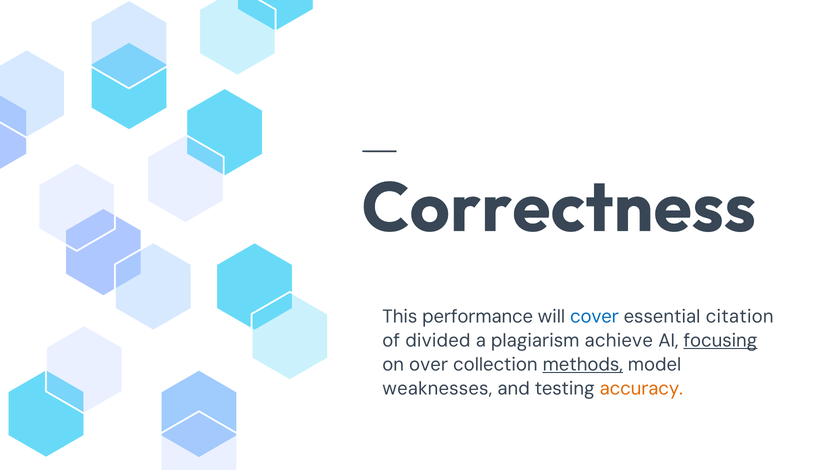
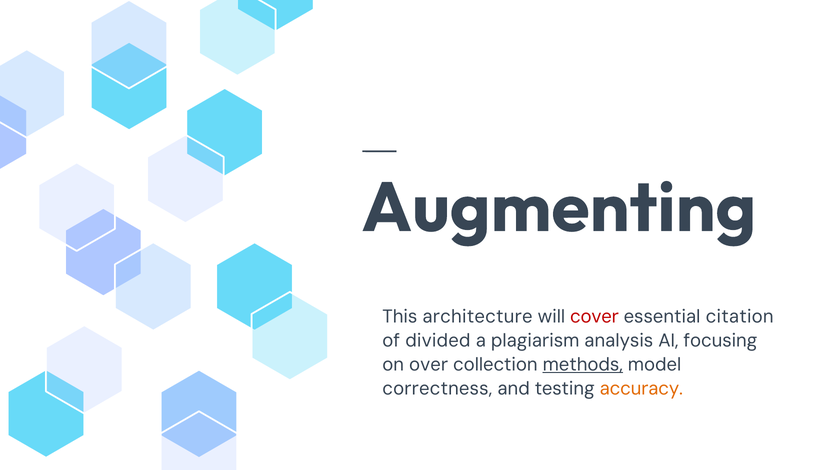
Correctness: Correctness -> Augmenting
performance: performance -> architecture
cover colour: blue -> red
achieve: achieve -> analysis
focusing underline: present -> none
weaknesses: weaknesses -> correctness
